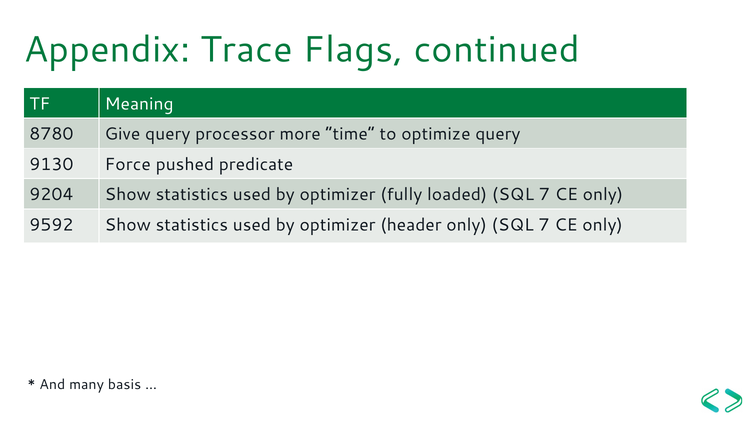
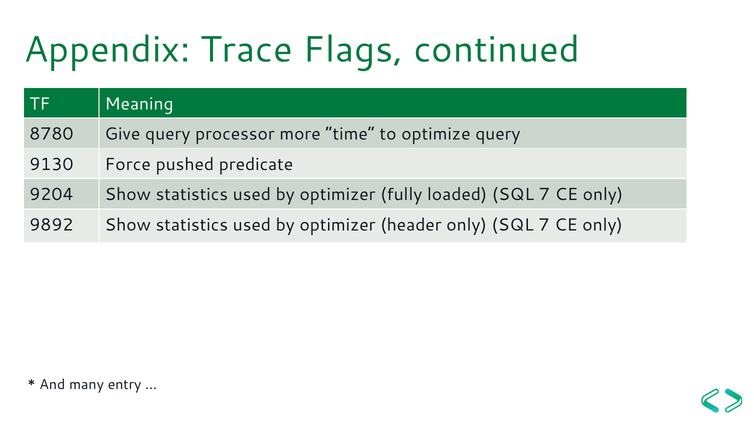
9592: 9592 -> 9892
basis: basis -> entry
